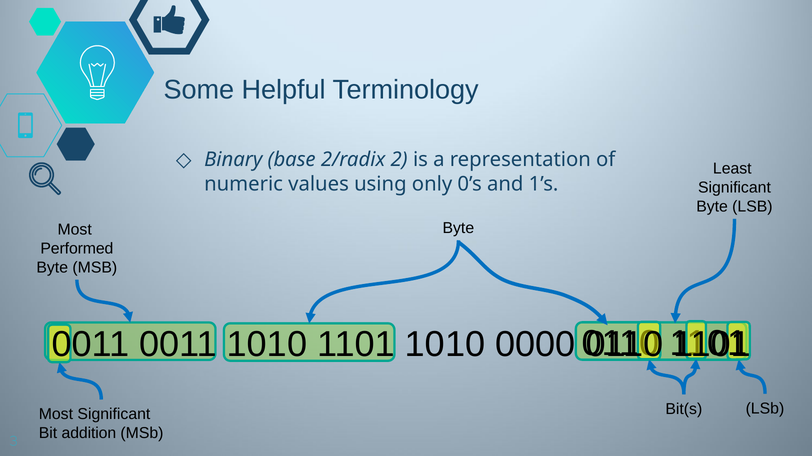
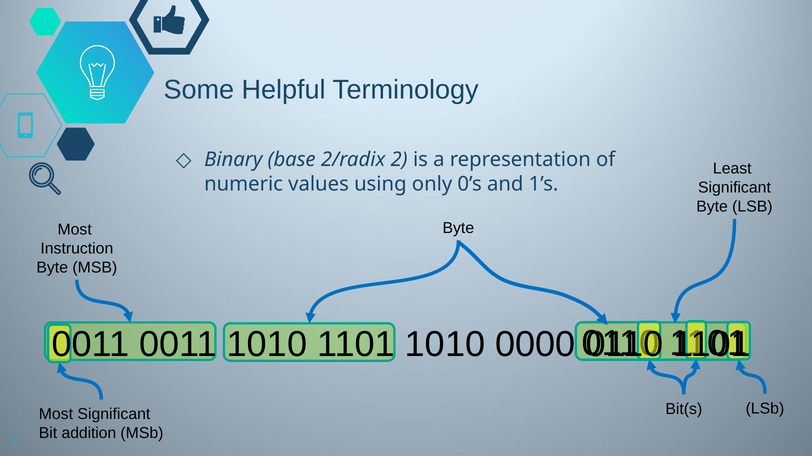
Performed: Performed -> Instruction
